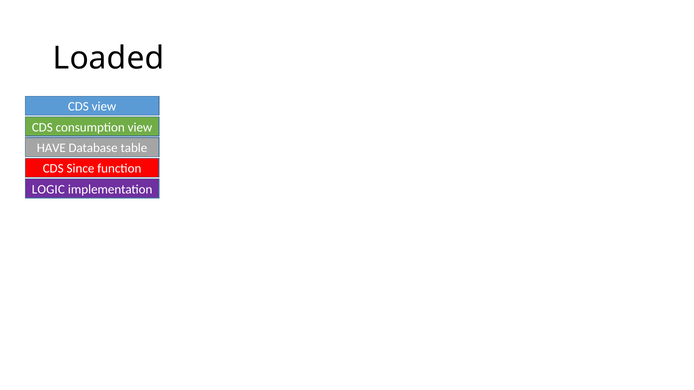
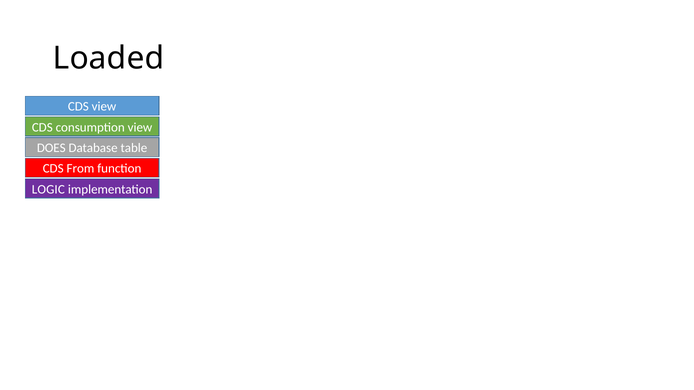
HAVE: HAVE -> DOES
Since: Since -> From
